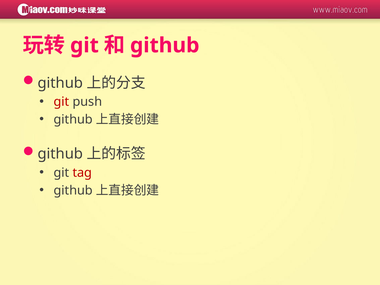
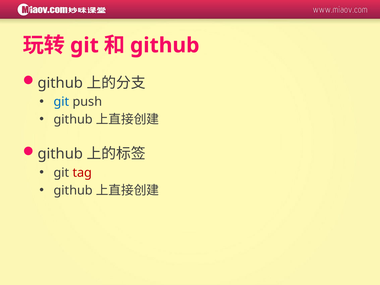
git at (61, 102) colour: red -> blue
